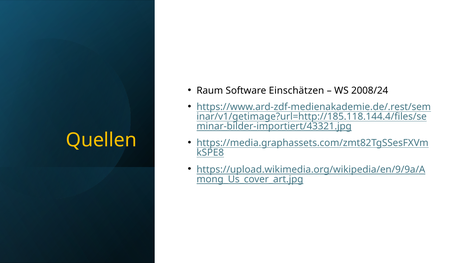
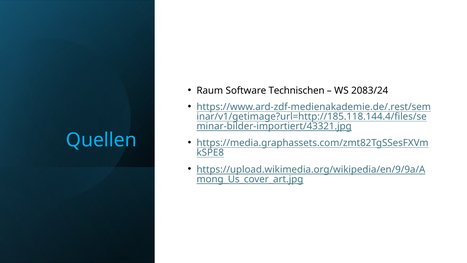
Einschätzen: Einschätzen -> Technischen
2008/24: 2008/24 -> 2083/24
Quellen colour: yellow -> light blue
